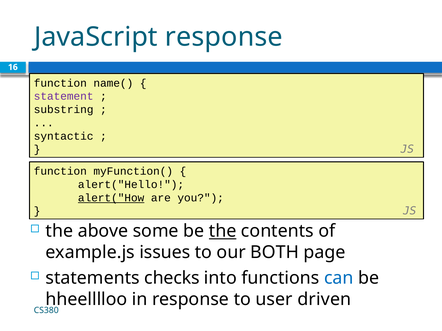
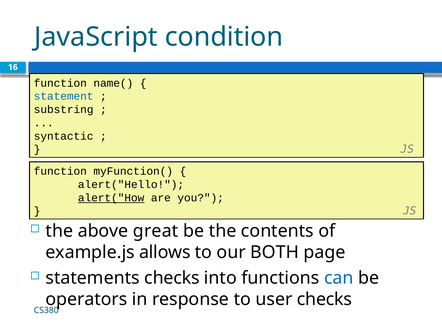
JavaScript response: response -> condition
statement colour: purple -> blue
some: some -> great
the at (223, 231) underline: present -> none
issues: issues -> allows
hheelllloo: hheelllloo -> operators
user driven: driven -> checks
